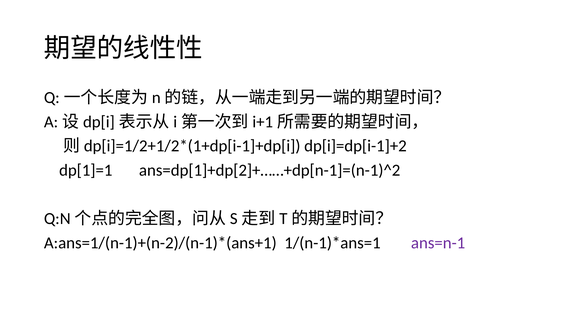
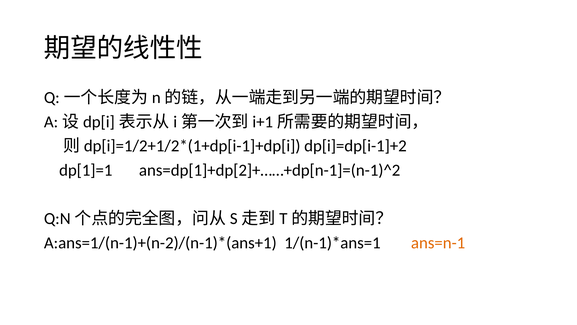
ans=n-1 colour: purple -> orange
